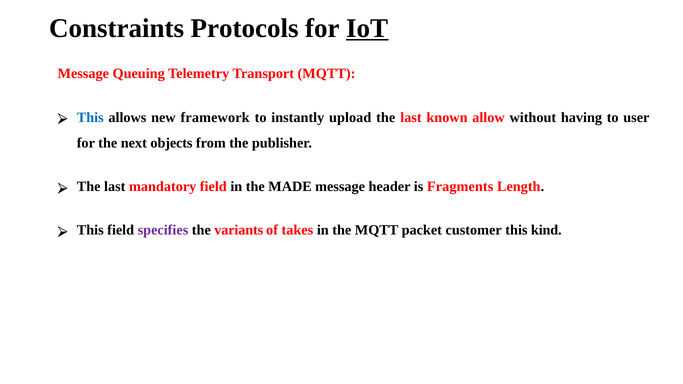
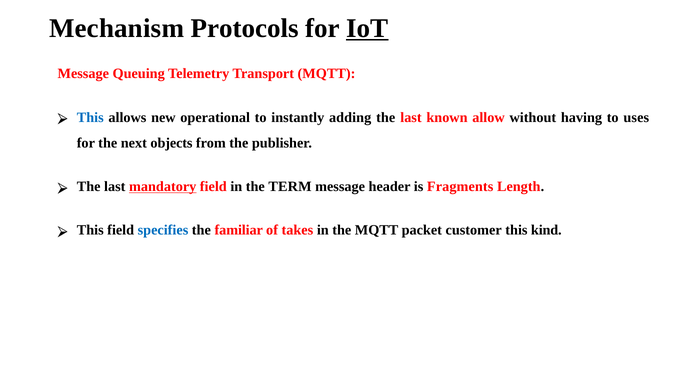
Constraints: Constraints -> Mechanism
framework: framework -> operational
upload: upload -> adding
user: user -> uses
mandatory underline: none -> present
MADE: MADE -> TERM
specifies colour: purple -> blue
variants: variants -> familiar
